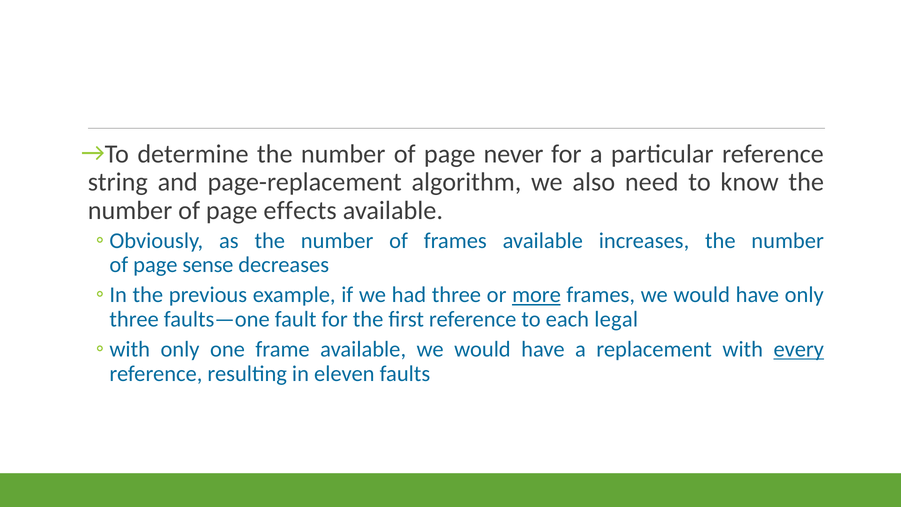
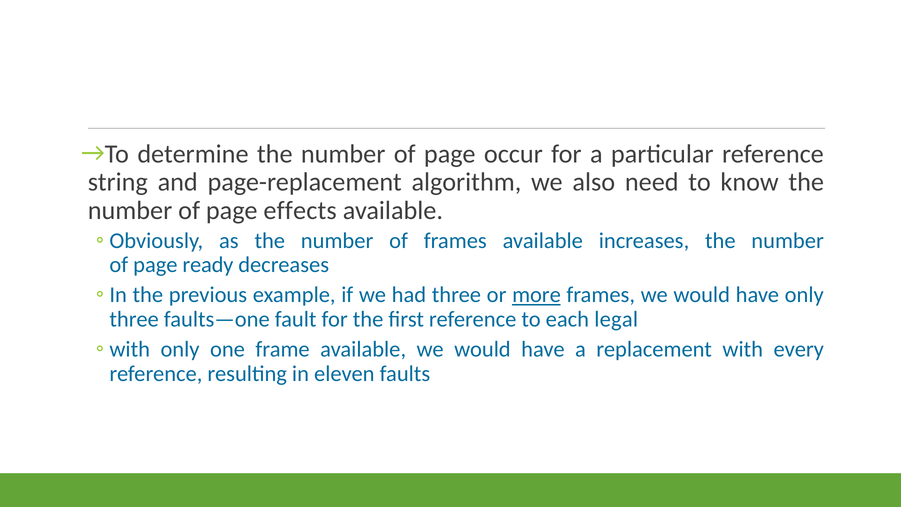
never: never -> occur
sense: sense -> ready
every underline: present -> none
